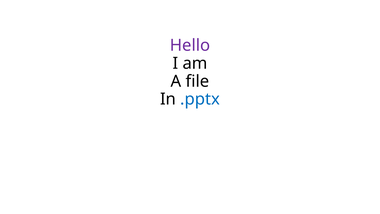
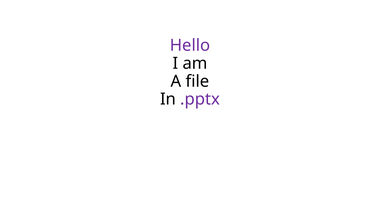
.pptx colour: blue -> purple
